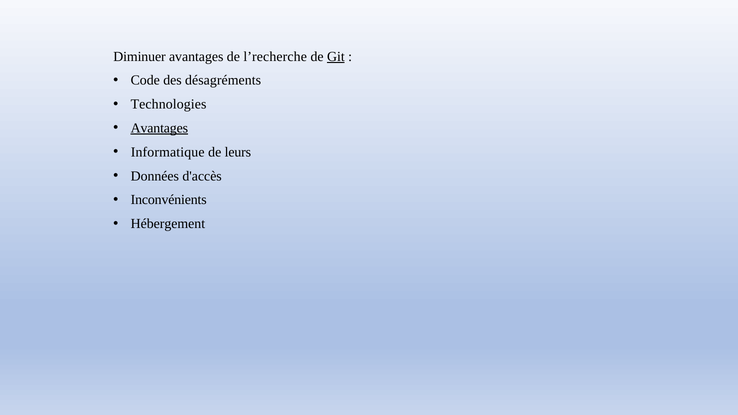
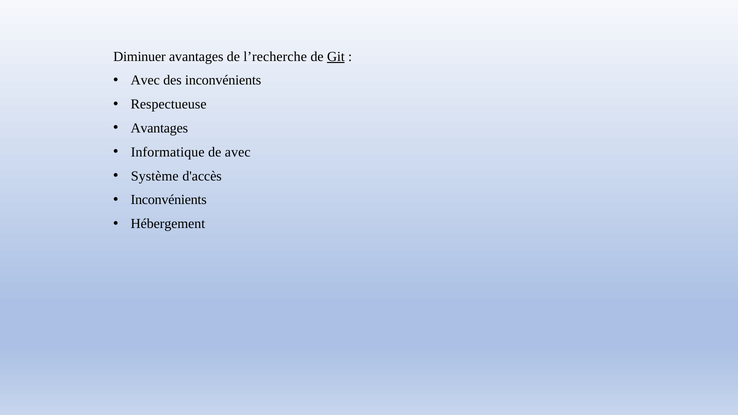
Code at (145, 80): Code -> Avec
des désagréments: désagréments -> inconvénients
Technologies: Technologies -> Respectueuse
Avantages at (159, 128) underline: present -> none
de leurs: leurs -> avec
Données: Données -> Système
